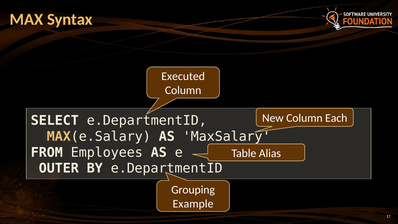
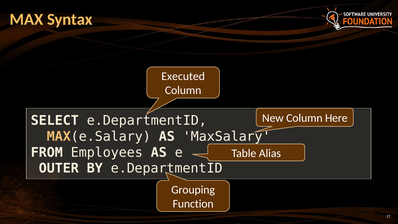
Each: Each -> Here
Example: Example -> Function
